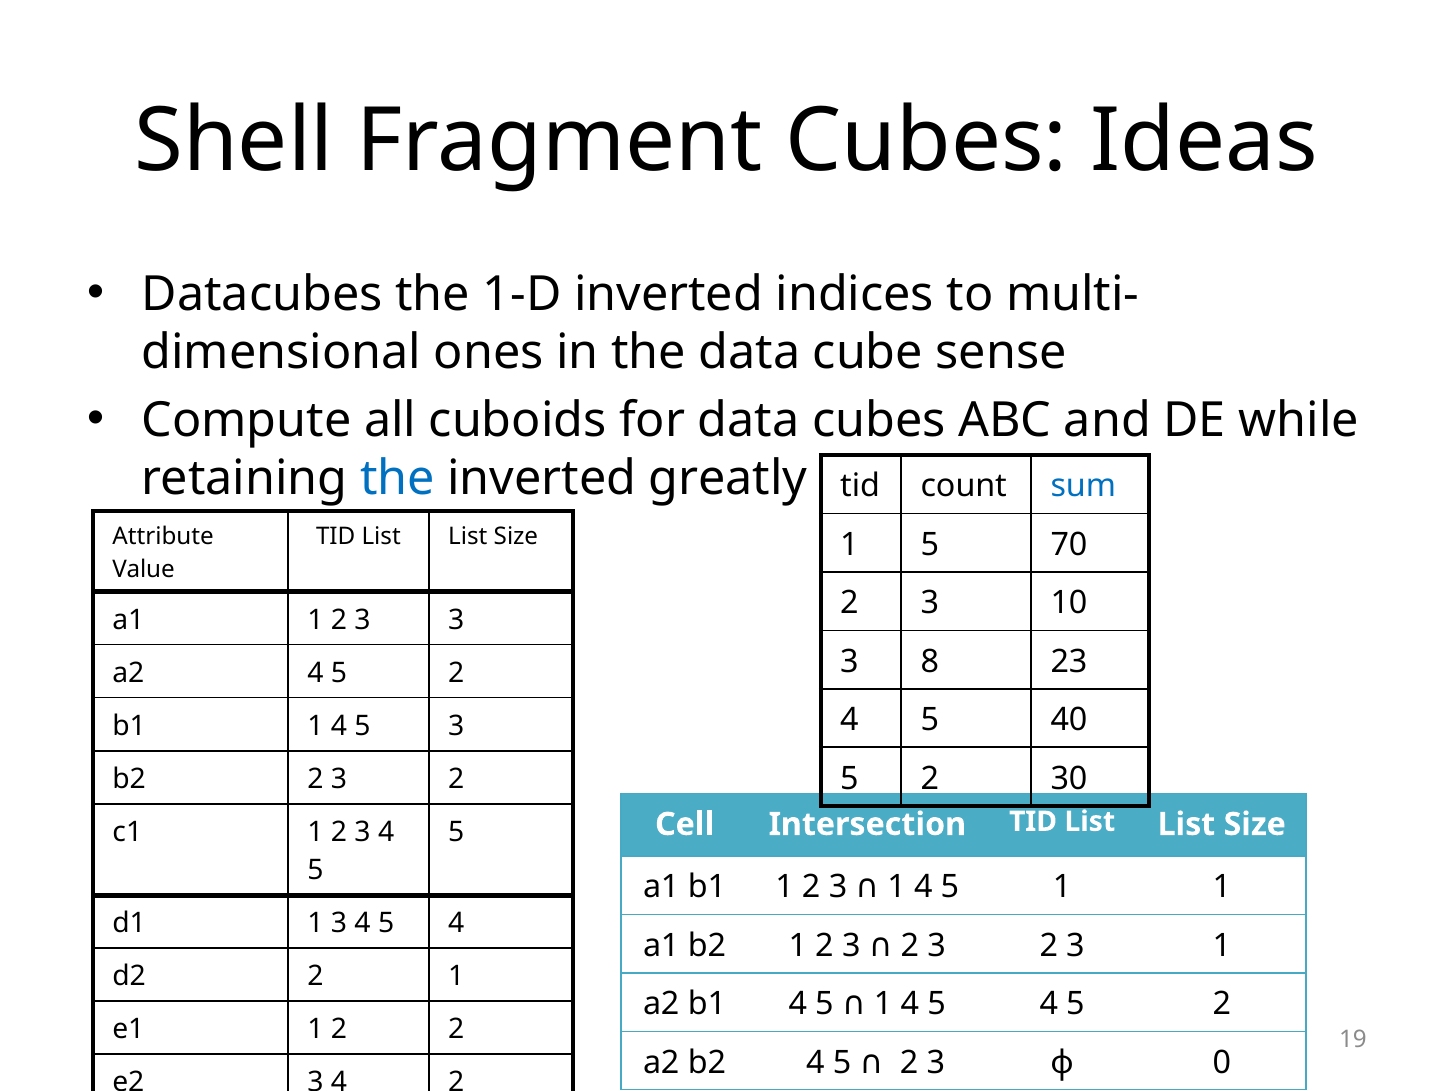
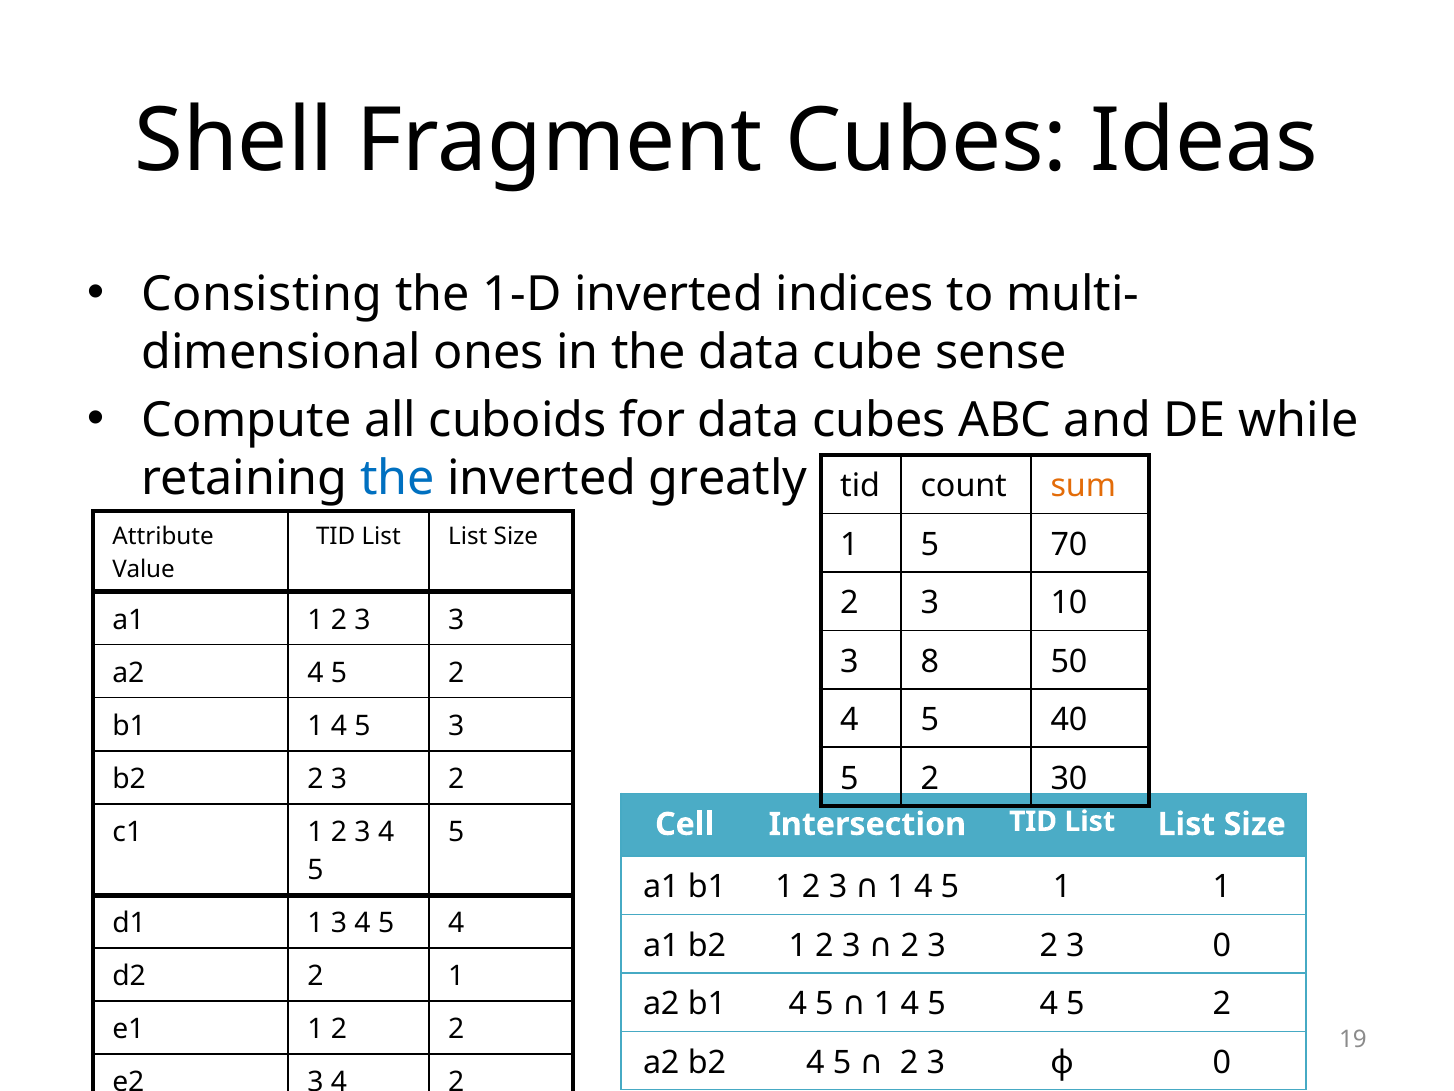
Datacubes: Datacubes -> Consisting
sum colour: blue -> orange
23: 23 -> 50
1 at (1222, 945): 1 -> 0
